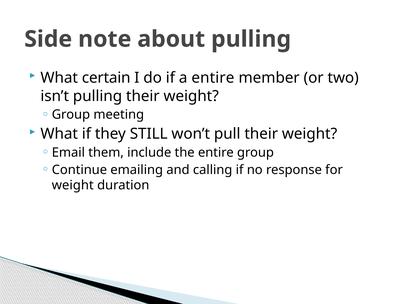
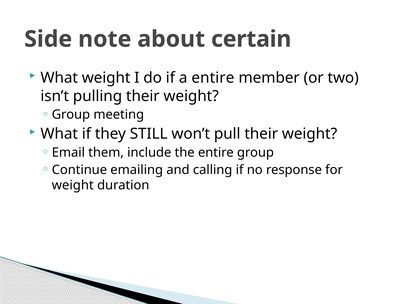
about pulling: pulling -> certain
What certain: certain -> weight
